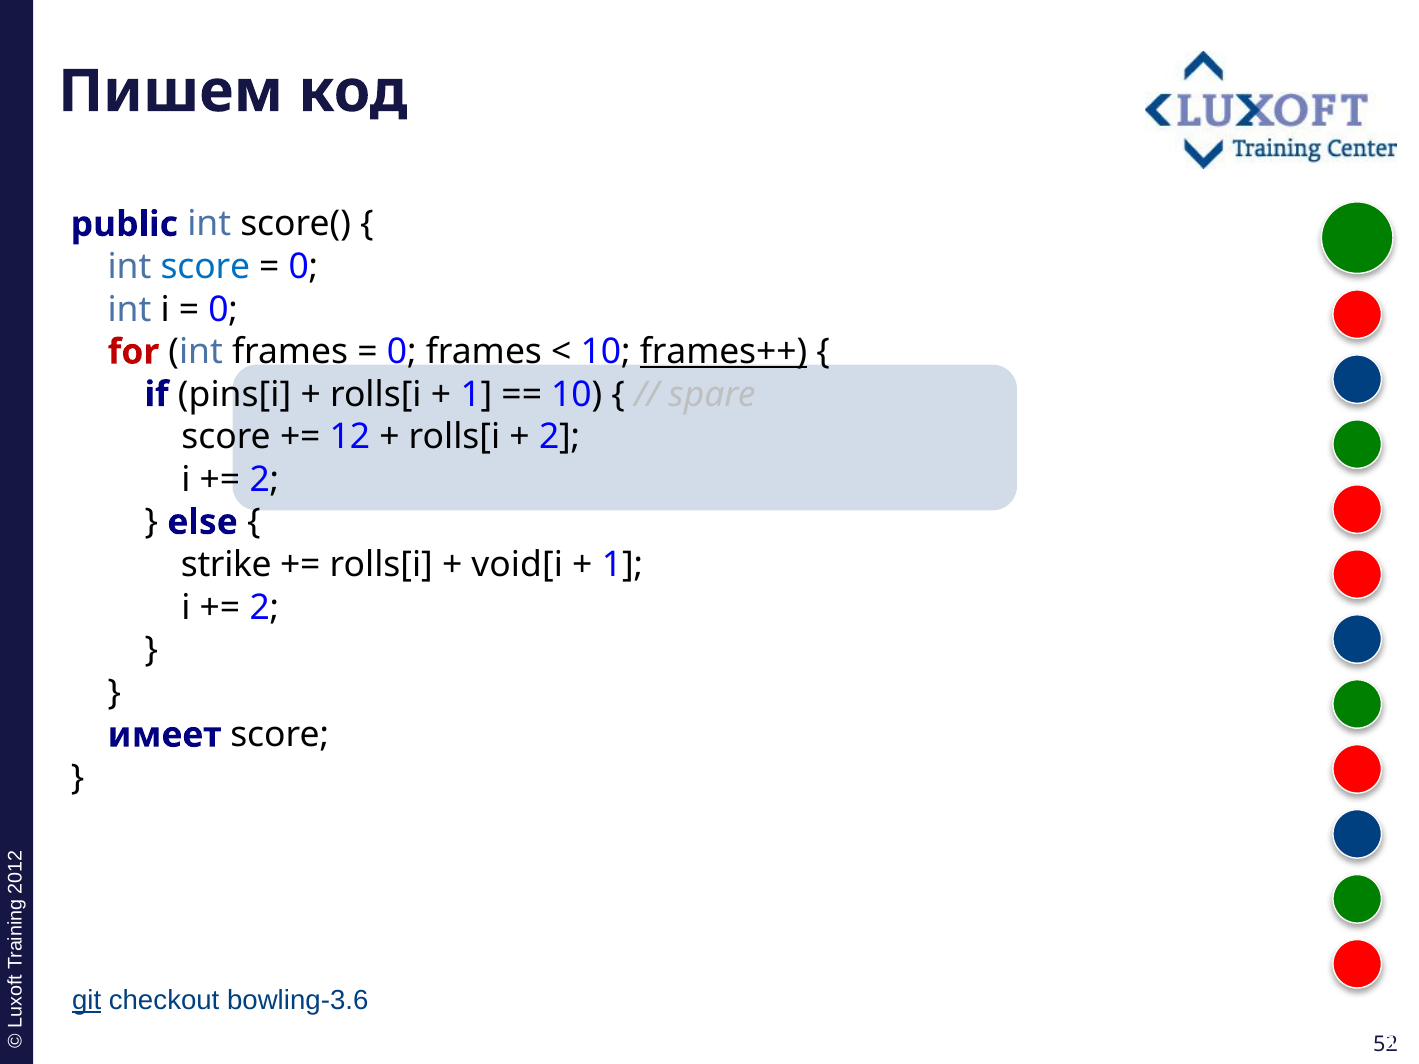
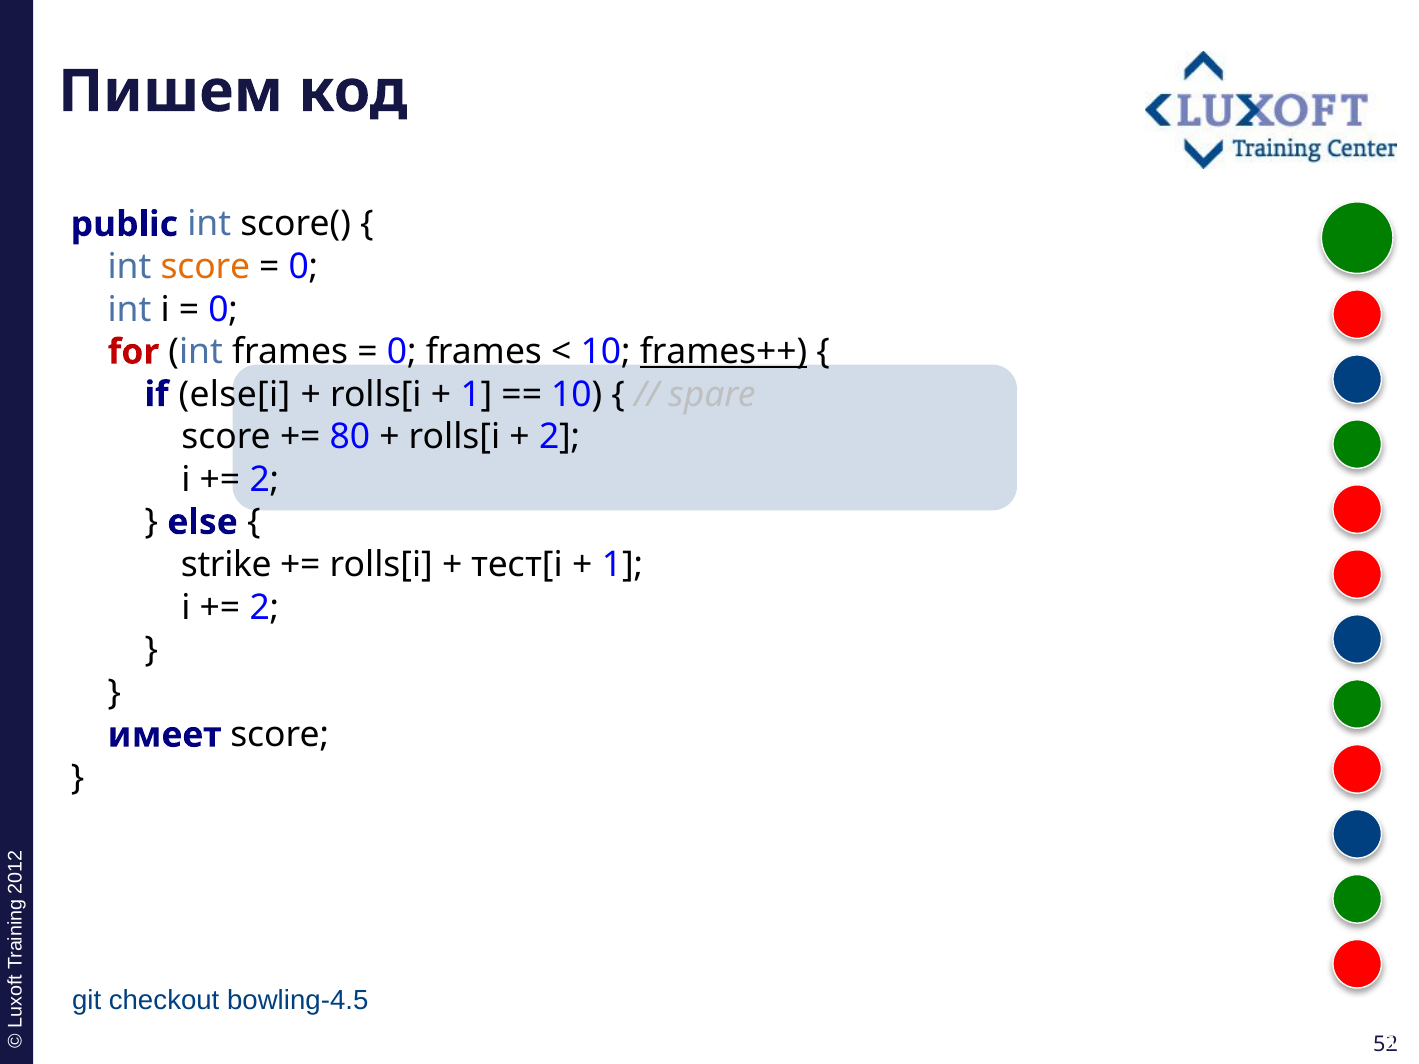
score at (205, 267) colour: blue -> orange
pins[i: pins[i -> else[i
12: 12 -> 80
void[i: void[i -> тест[i
git underline: present -> none
bowling-3.6: bowling-3.6 -> bowling-4.5
